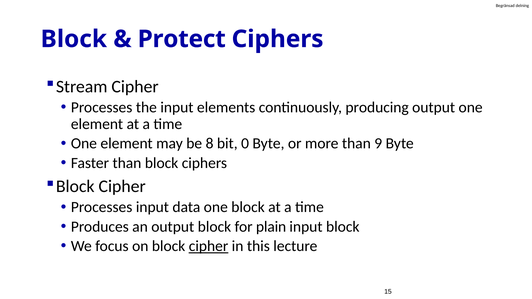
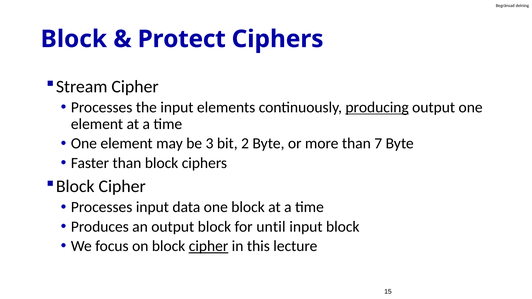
producing underline: none -> present
8: 8 -> 3
0: 0 -> 2
9: 9 -> 7
plain: plain -> until
